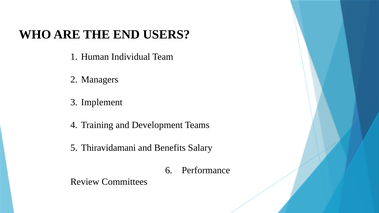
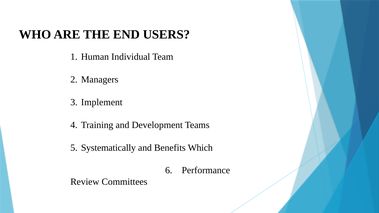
Thiravidamani: Thiravidamani -> Systematically
Salary: Salary -> Which
